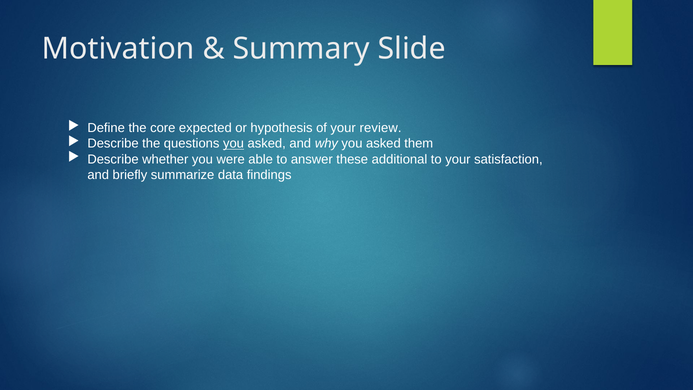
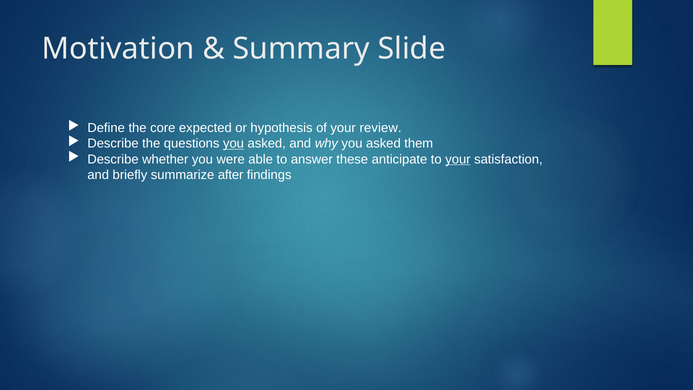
additional: additional -> anticipate
your at (458, 159) underline: none -> present
data: data -> after
